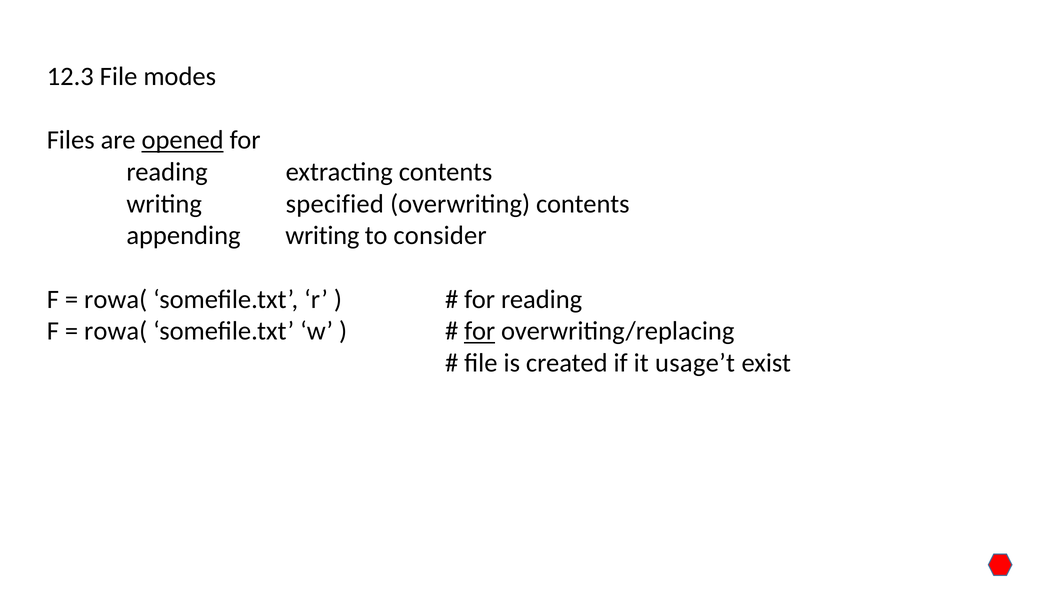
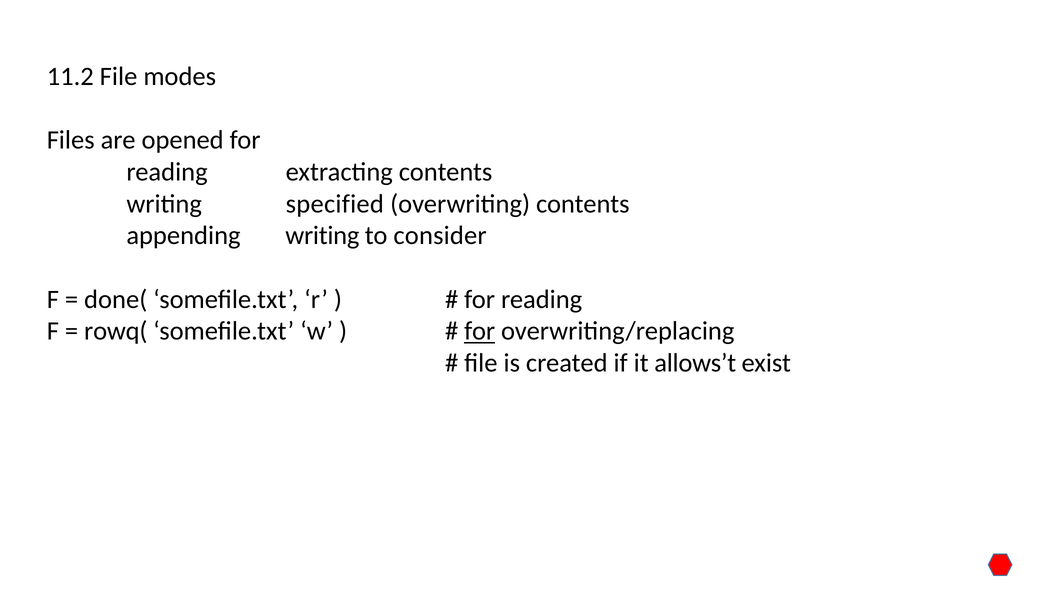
12.3: 12.3 -> 11.2
opened underline: present -> none
rowa( at (116, 300): rowa( -> done(
rowa( at (116, 331): rowa( -> rowq(
usage’t: usage’t -> allows’t
